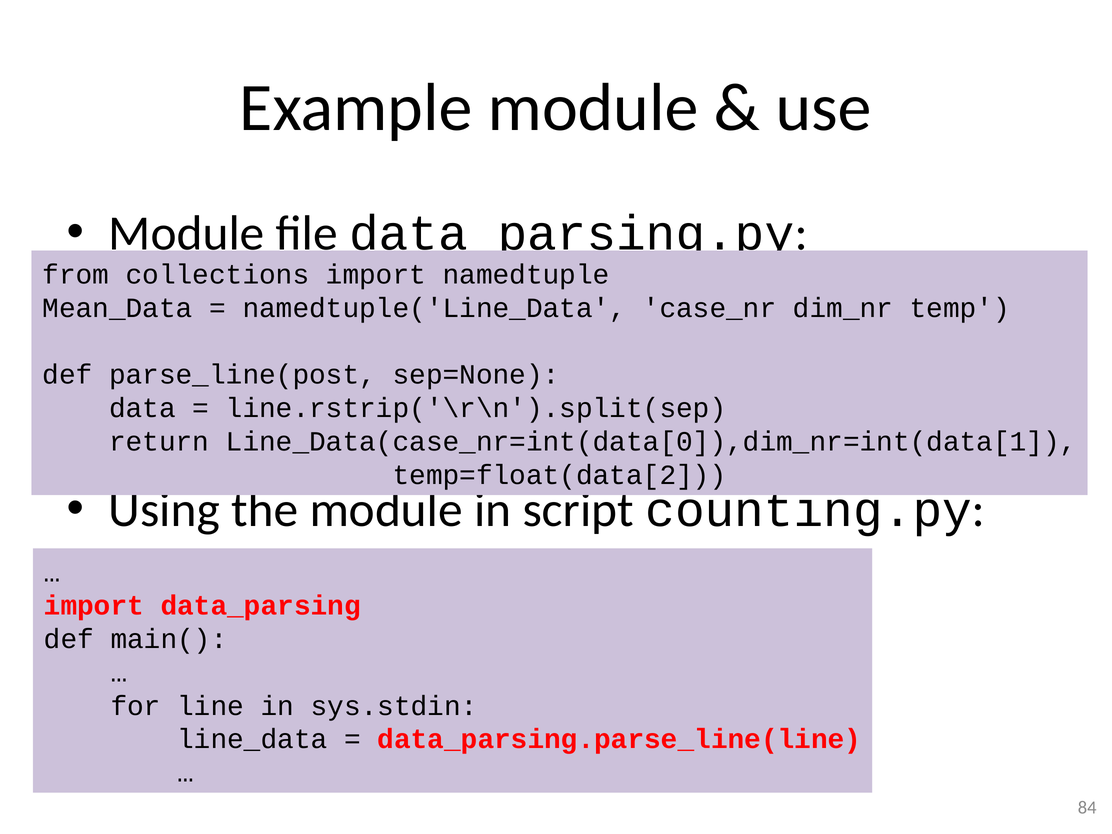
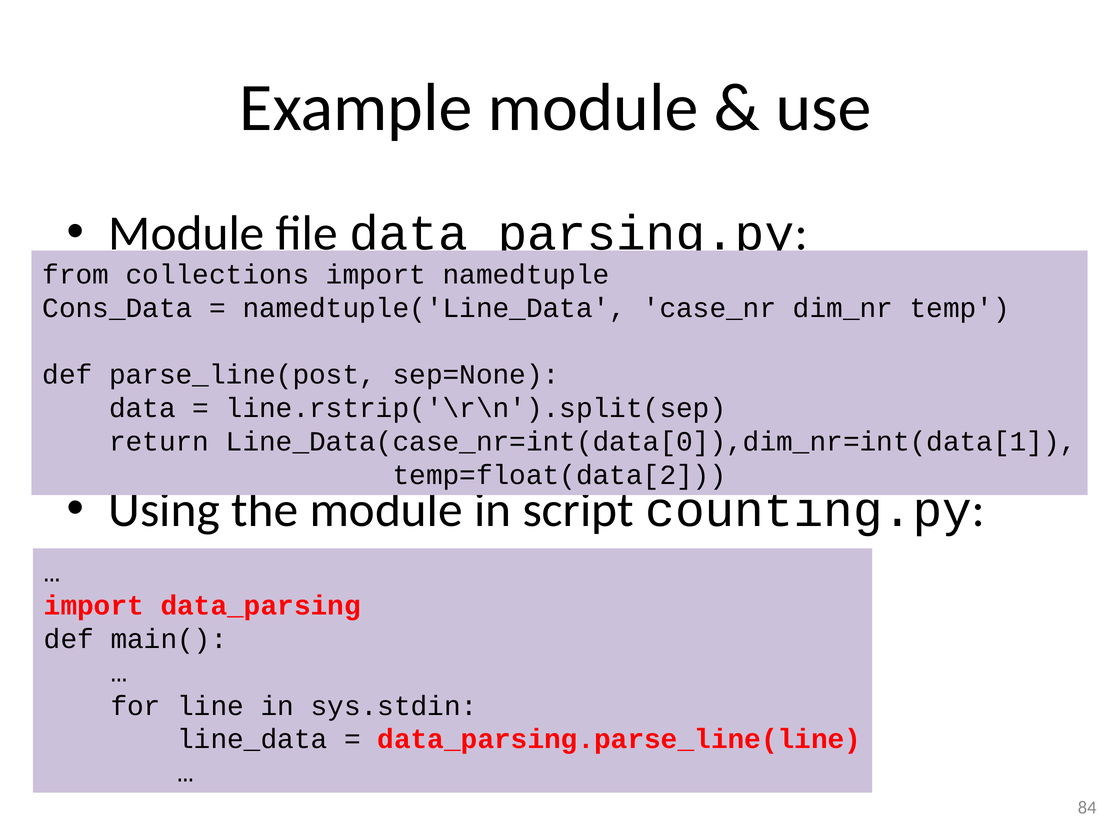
Mean_Data: Mean_Data -> Cons_Data
